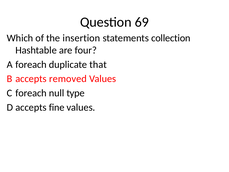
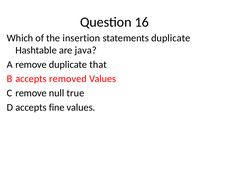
69: 69 -> 16
statements collection: collection -> duplicate
four: four -> java
A foreach: foreach -> remove
C foreach: foreach -> remove
type: type -> true
